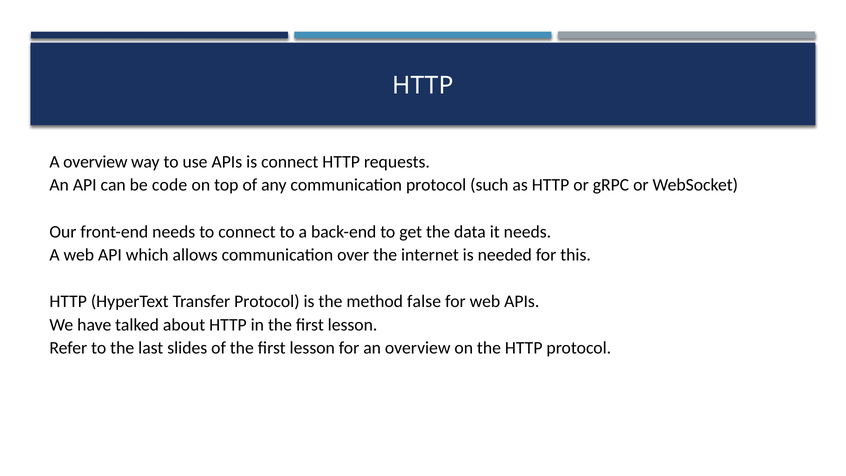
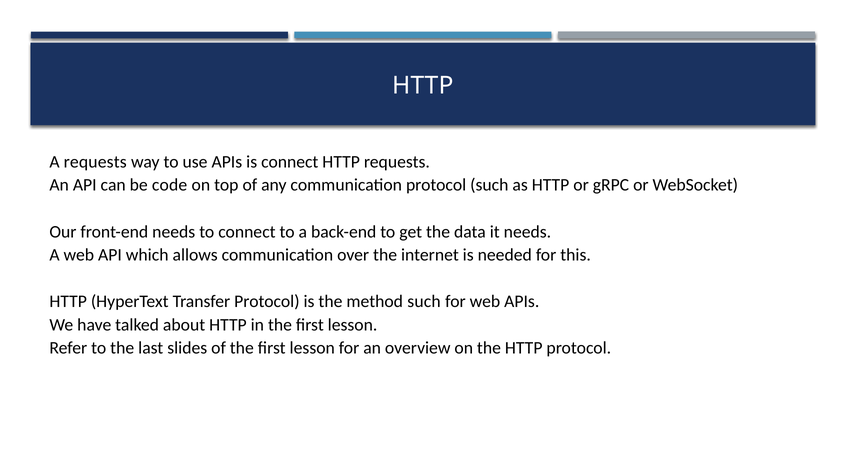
A overview: overview -> requests
method false: false -> such
